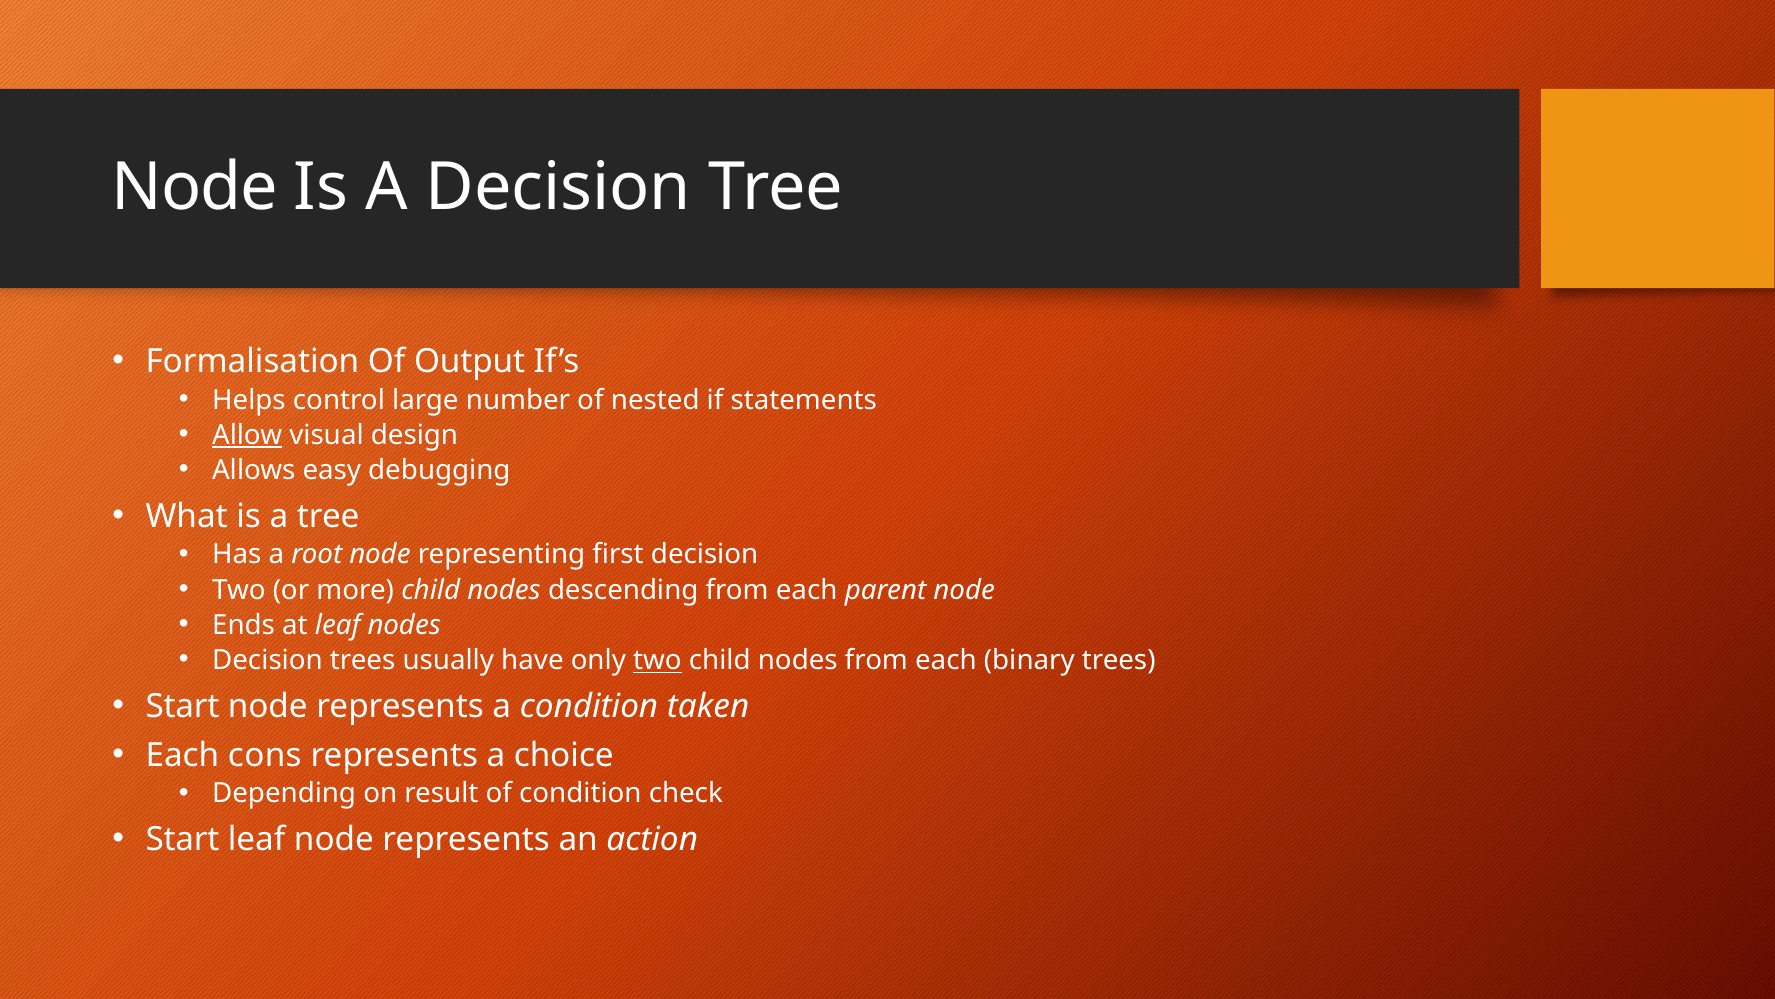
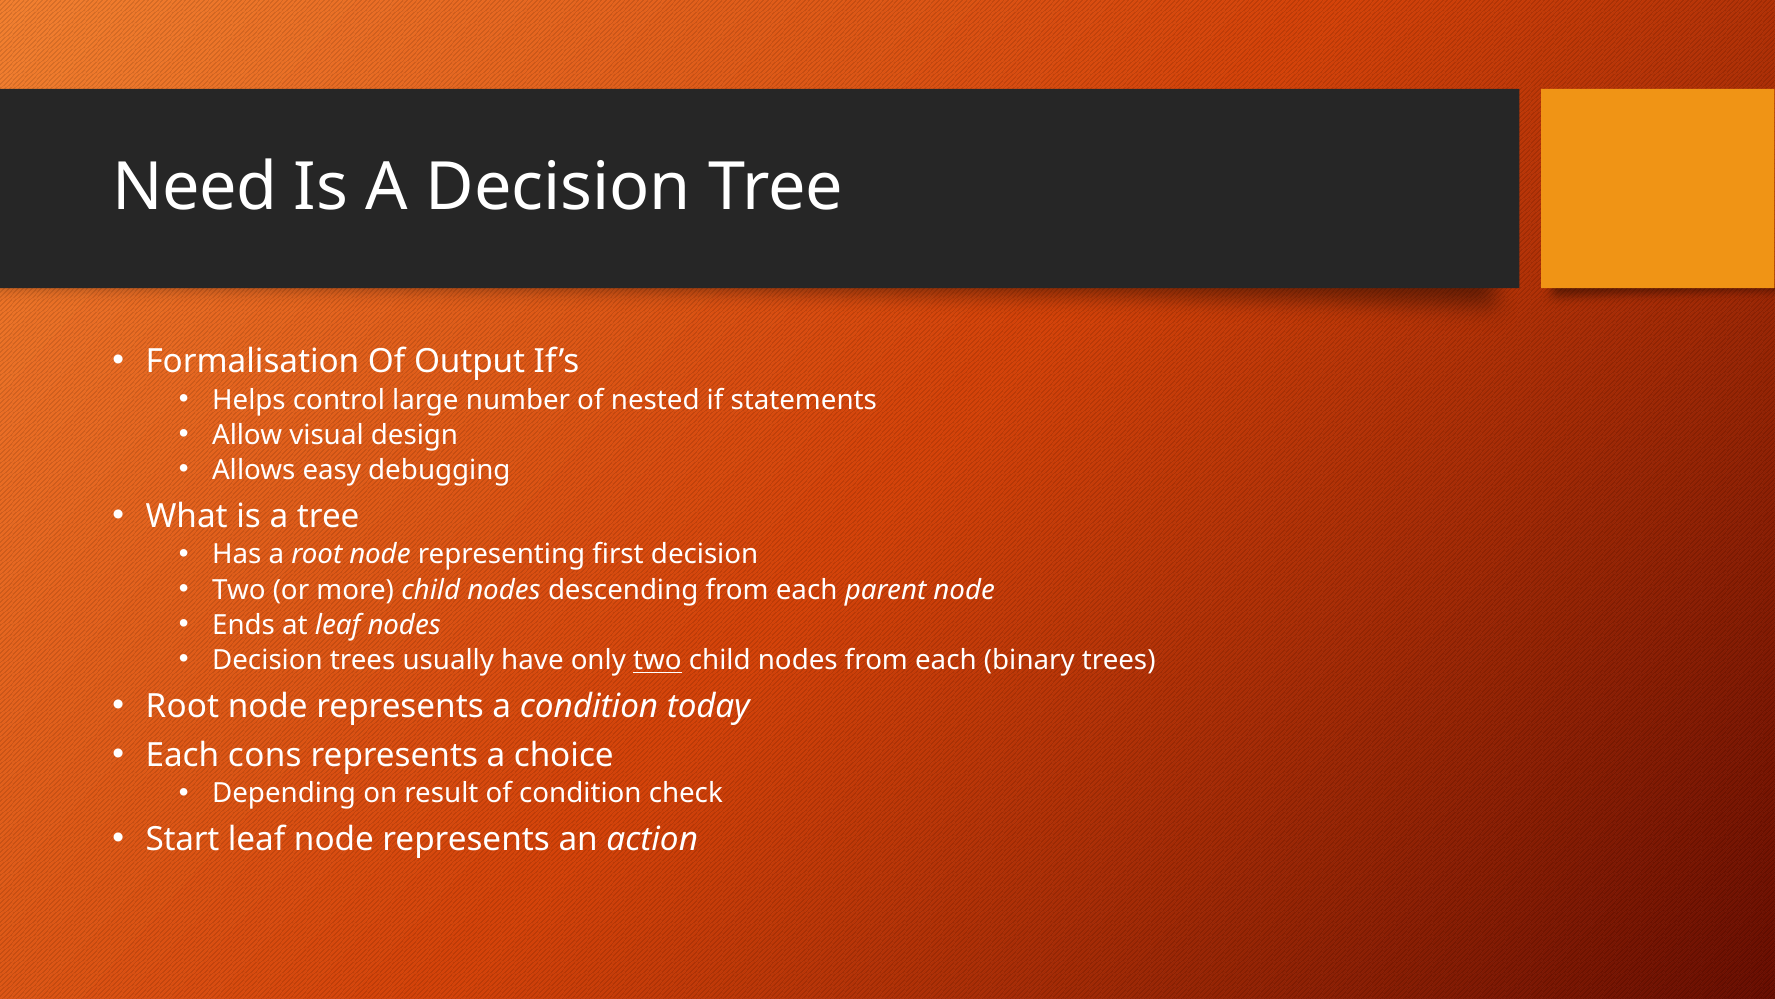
Node at (195, 188): Node -> Need
Allow underline: present -> none
Start at (183, 706): Start -> Root
taken: taken -> today
